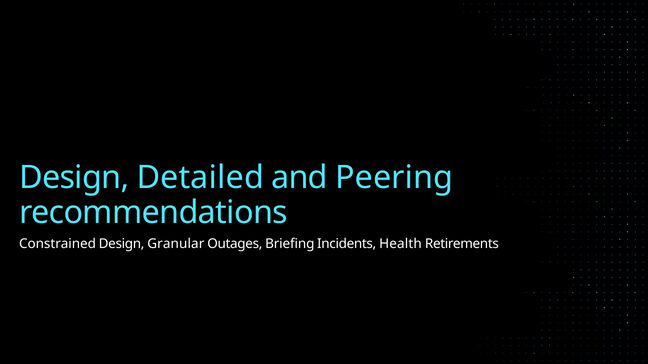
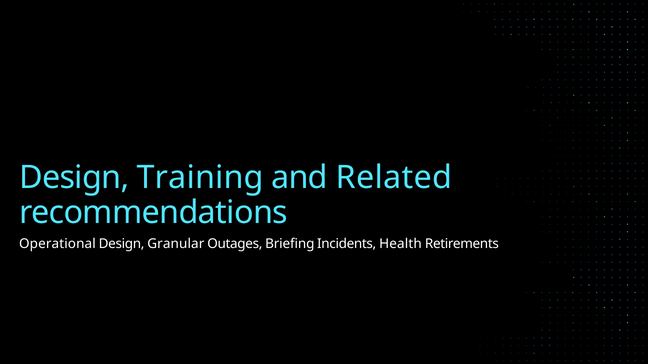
Detailed: Detailed -> Training
Peering: Peering -> Related
Constrained: Constrained -> Operational
